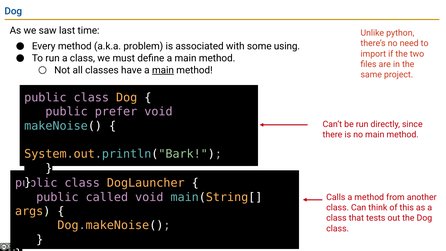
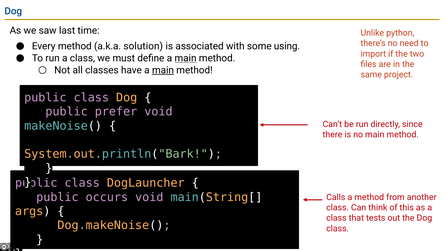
problem: problem -> solution
main at (186, 58) underline: none -> present
called: called -> occurs
